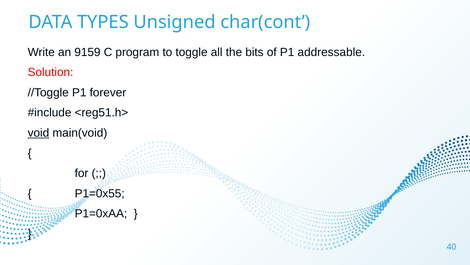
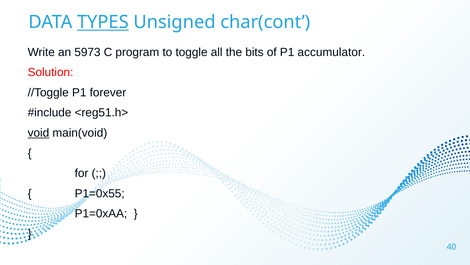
TYPES underline: none -> present
9159: 9159 -> 5973
addressable: addressable -> accumulator
